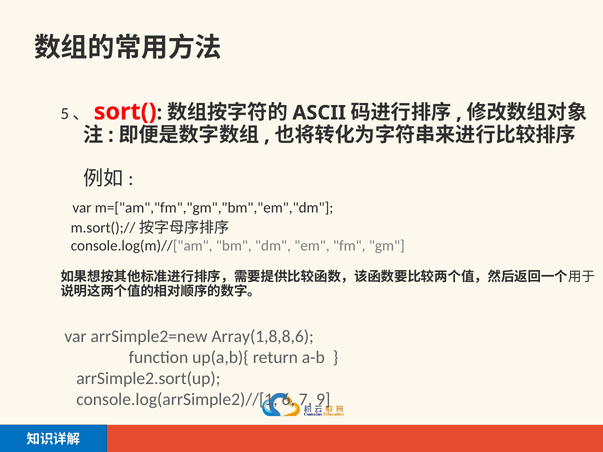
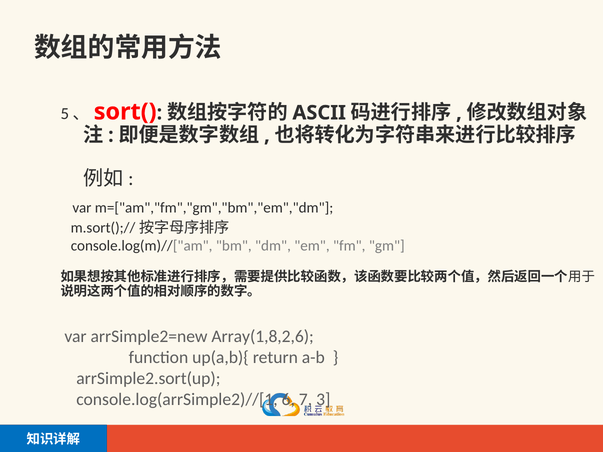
Array(1,8,8,6: Array(1,8,8,6 -> Array(1,8,2,6
9: 9 -> 3
